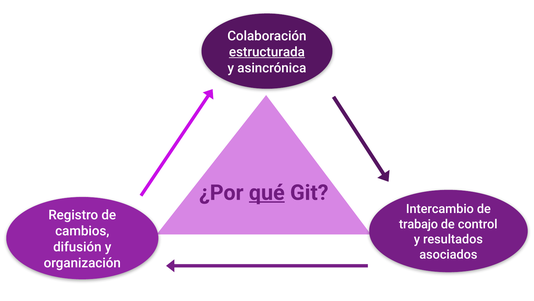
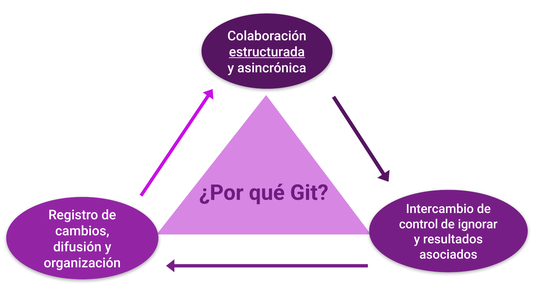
qué underline: present -> none
trabajo: trabajo -> control
control: control -> ignorar
